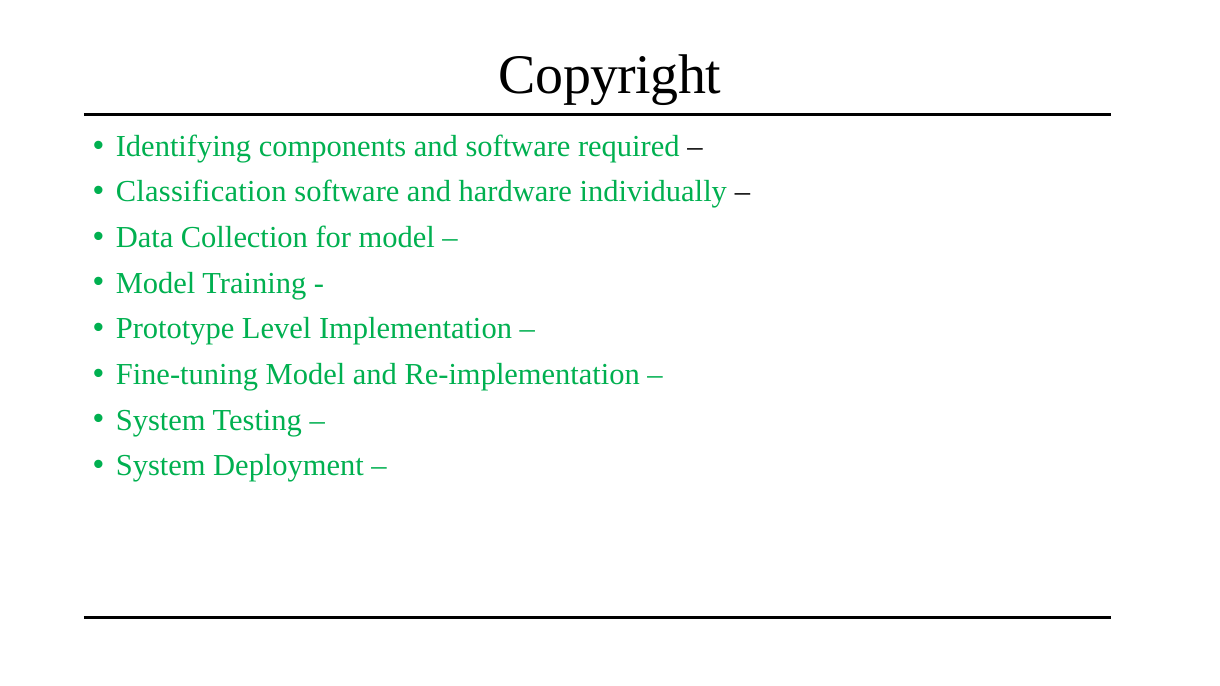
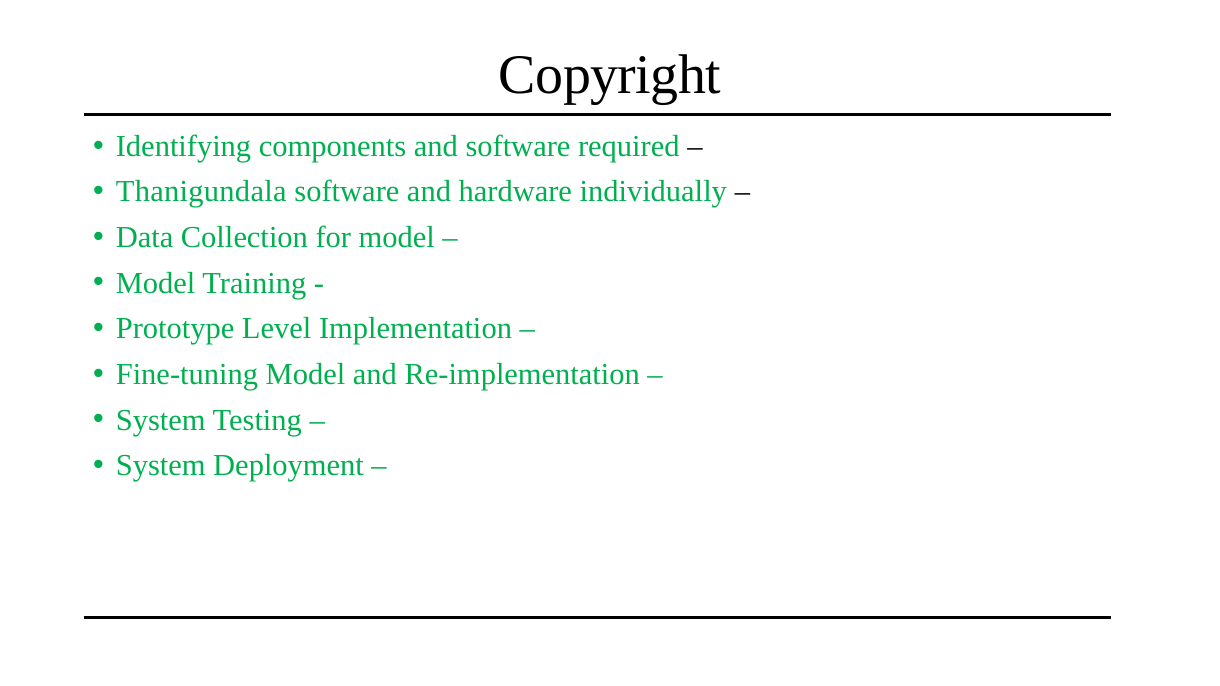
Classification: Classification -> Thanigundala
